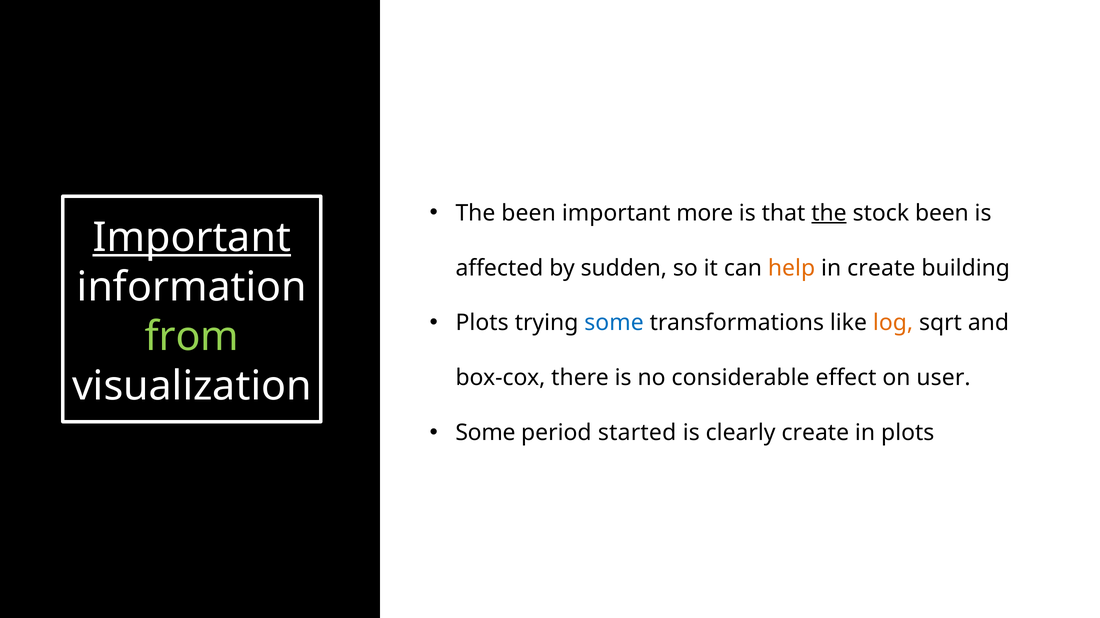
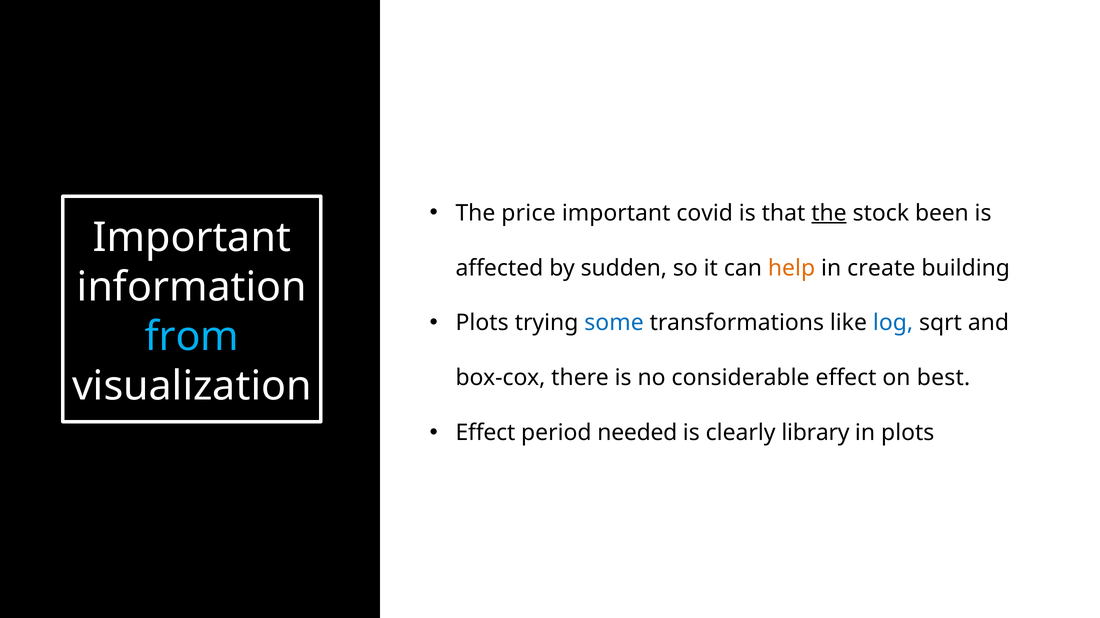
The been: been -> price
more: more -> covid
Important at (192, 238) underline: present -> none
log colour: orange -> blue
from colour: light green -> light blue
user: user -> best
Some at (485, 433): Some -> Effect
started: started -> needed
clearly create: create -> library
